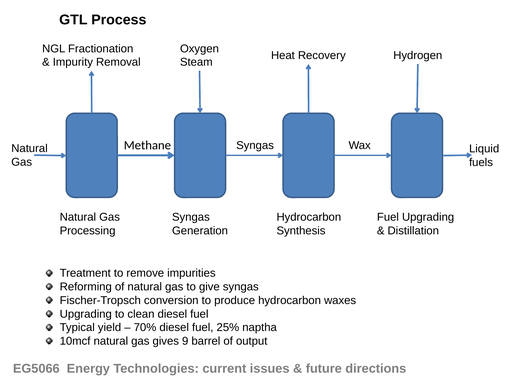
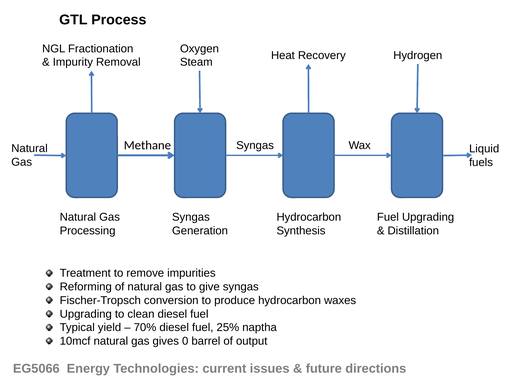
9: 9 -> 0
